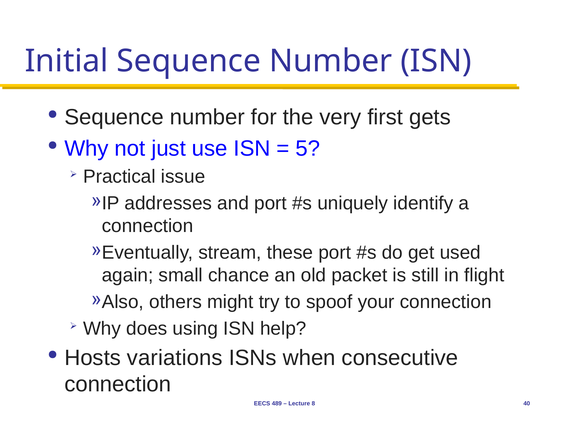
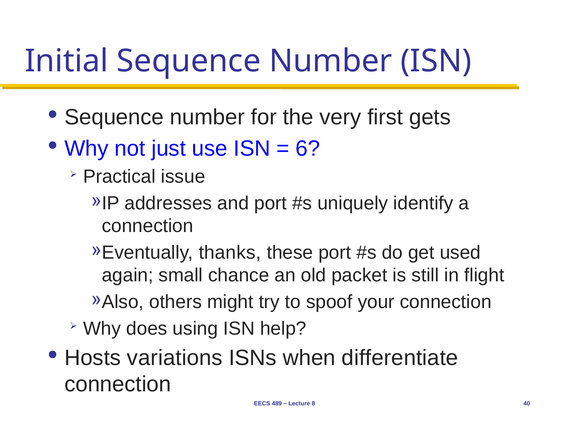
5: 5 -> 6
stream: stream -> thanks
consecutive: consecutive -> differentiate
